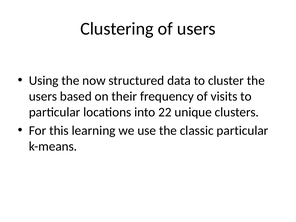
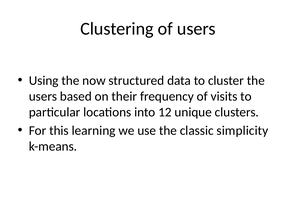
22: 22 -> 12
classic particular: particular -> simplicity
